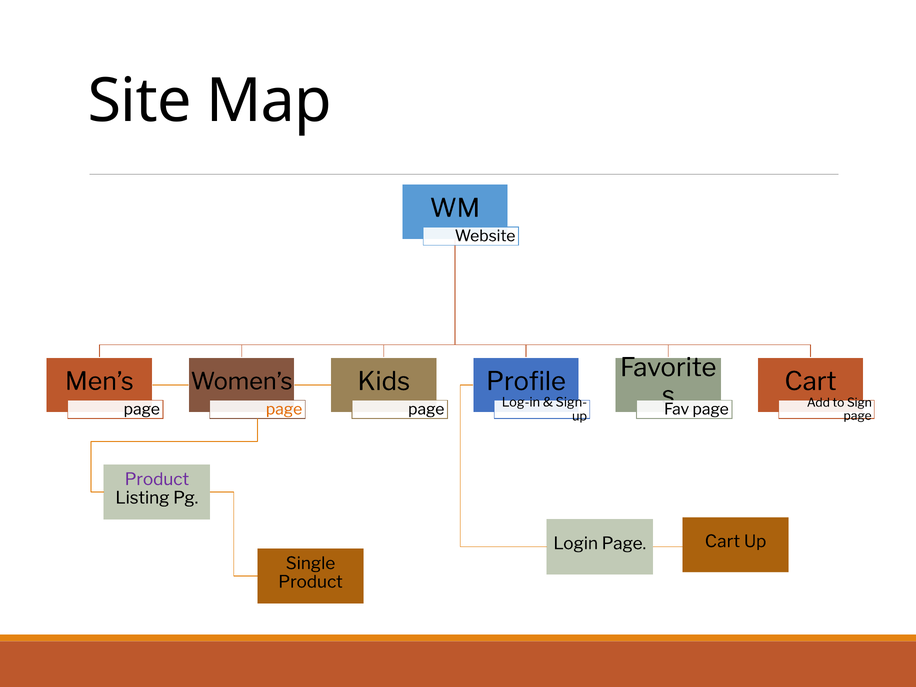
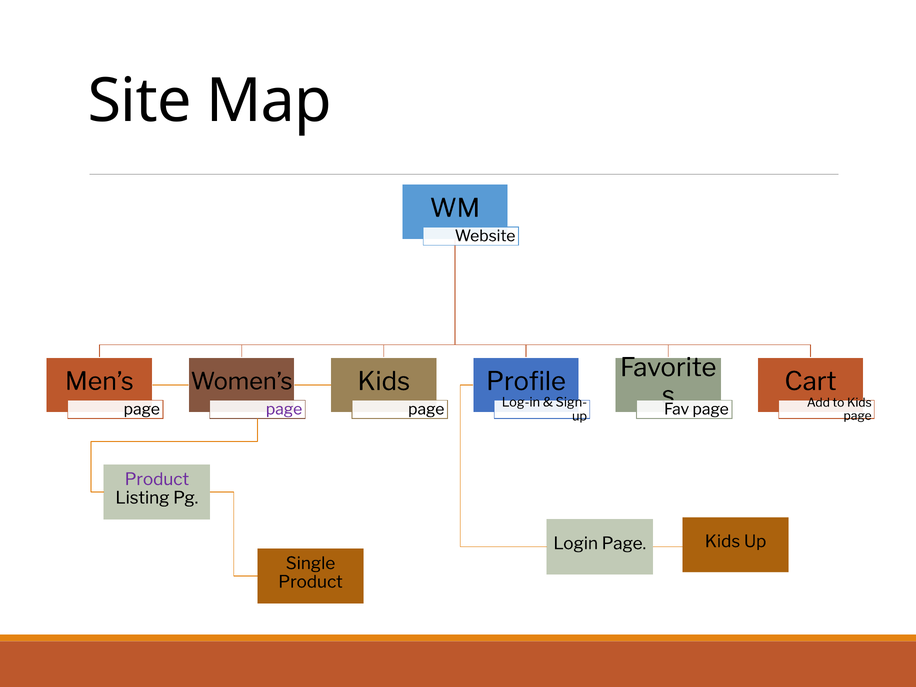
to Sign: Sign -> Kids
page at (284, 409) colour: orange -> purple
Login Page Cart: Cart -> Kids
